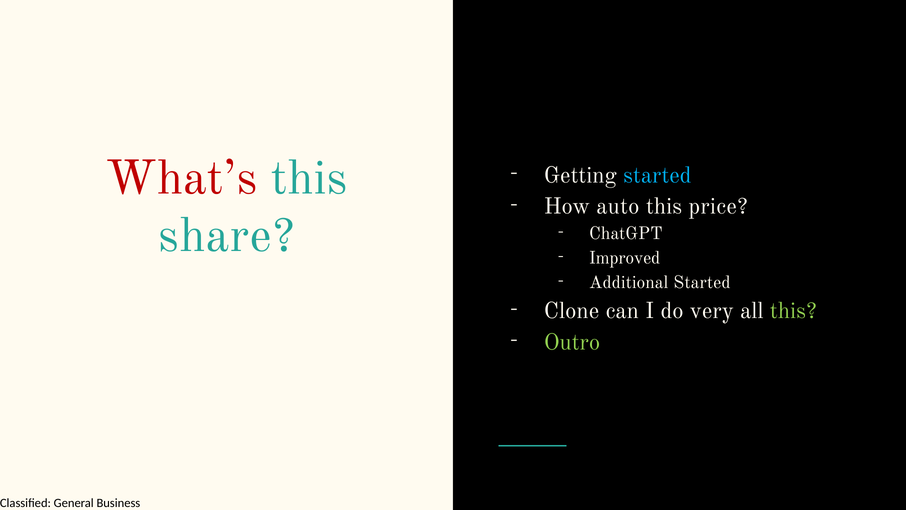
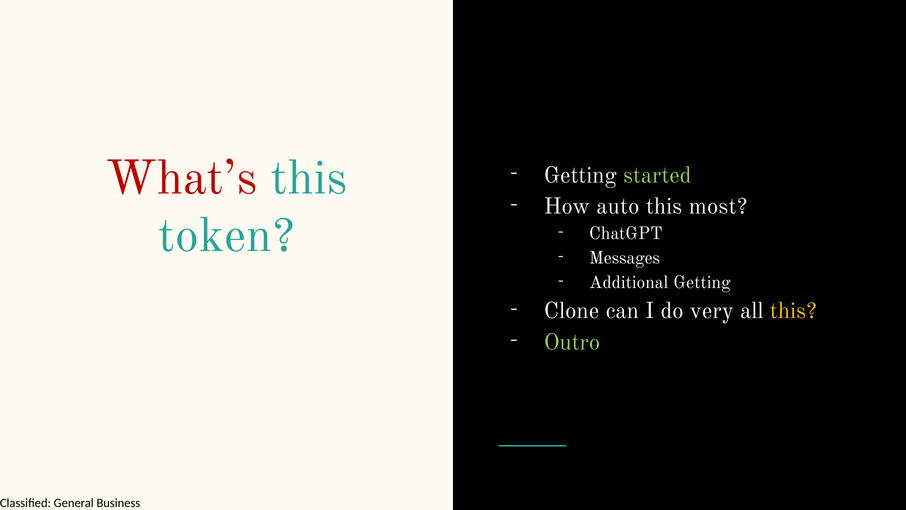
started at (657, 175) colour: light blue -> light green
price: price -> most
share: share -> token
Improved: Improved -> Messages
Additional Started: Started -> Getting
this at (793, 311) colour: light green -> yellow
